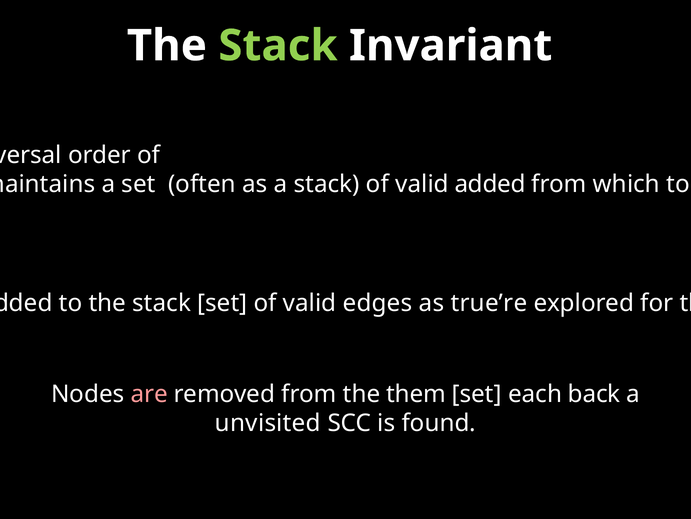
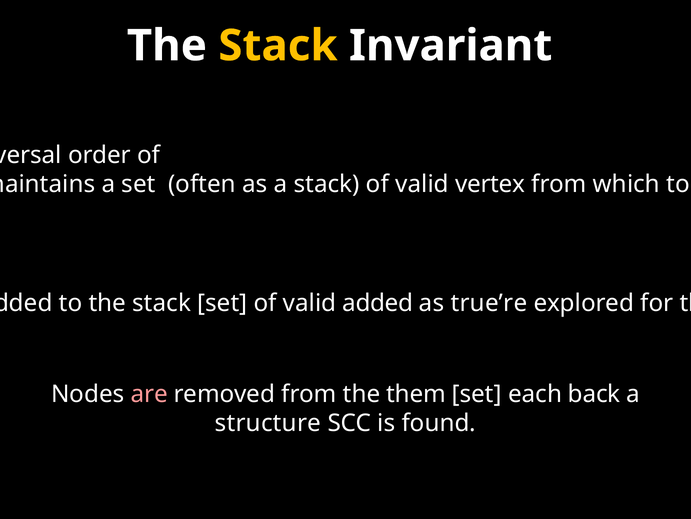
Stack at (278, 46) colour: light green -> yellow
valid added: added -> vertex
valid edges: edges -> added
unvisited: unvisited -> structure
